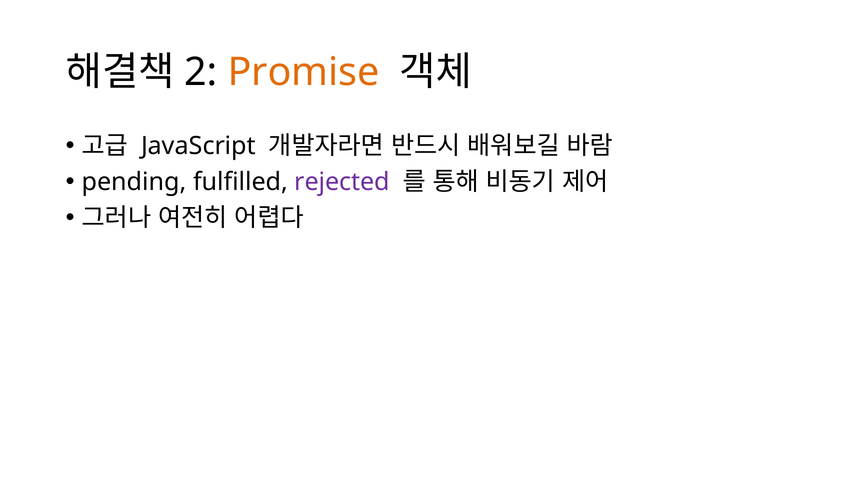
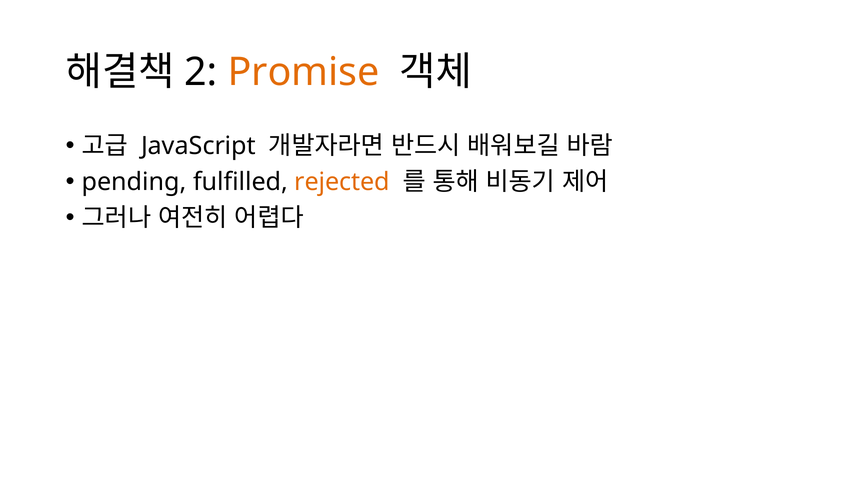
rejected colour: purple -> orange
